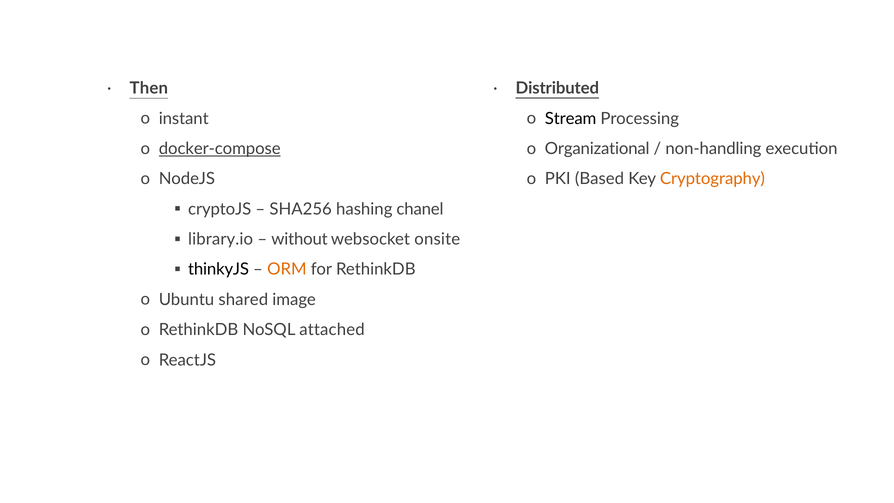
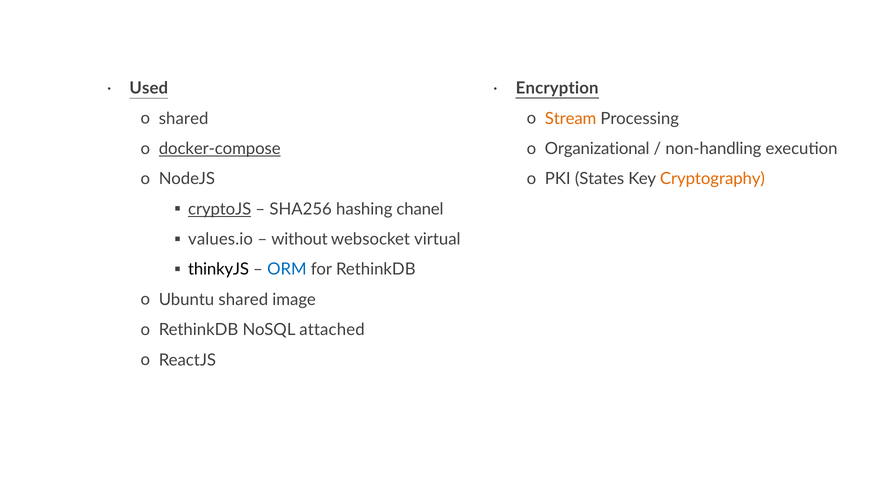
Distributed: Distributed -> Encryption
Then: Then -> Used
Stream colour: black -> orange
instant at (184, 119): instant -> shared
Based: Based -> States
cryptoJS underline: none -> present
library.io: library.io -> values.io
onsite: onsite -> virtual
ORM colour: orange -> blue
